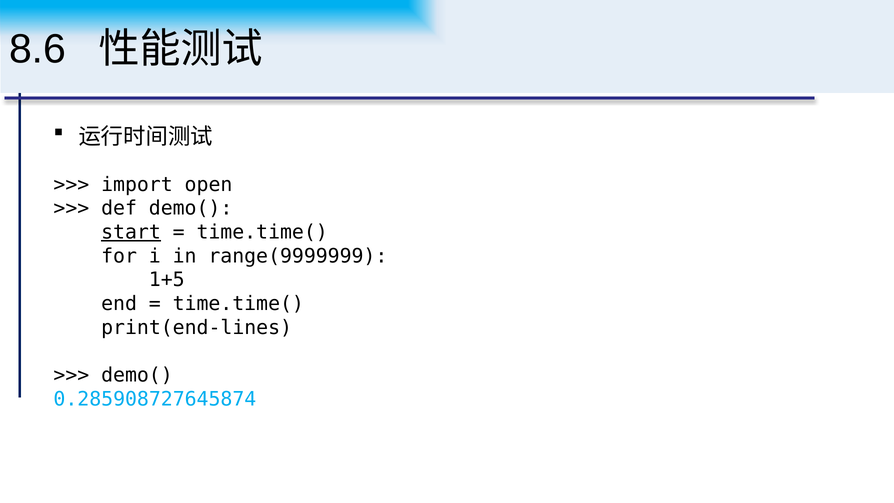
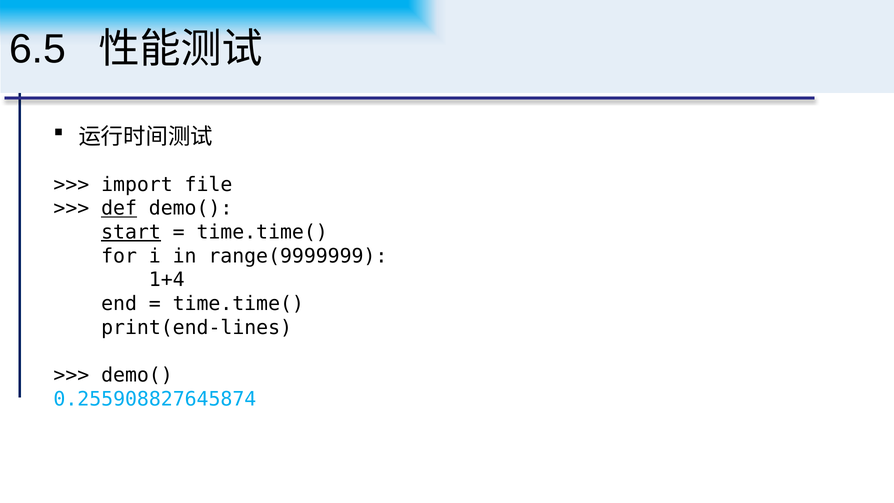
8.6: 8.6 -> 6.5
open: open -> file
def underline: none -> present
1+5: 1+5 -> 1+4
0.285908727645874: 0.285908727645874 -> 0.255908827645874
